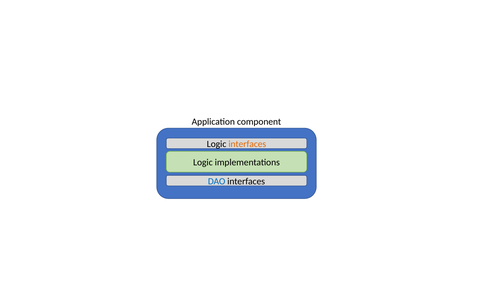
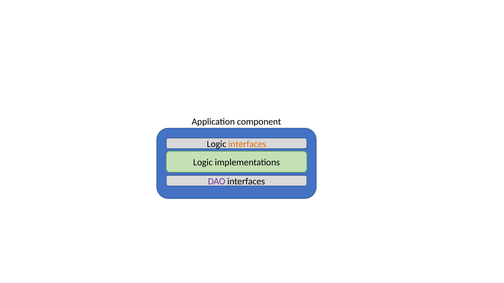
DAO colour: blue -> purple
